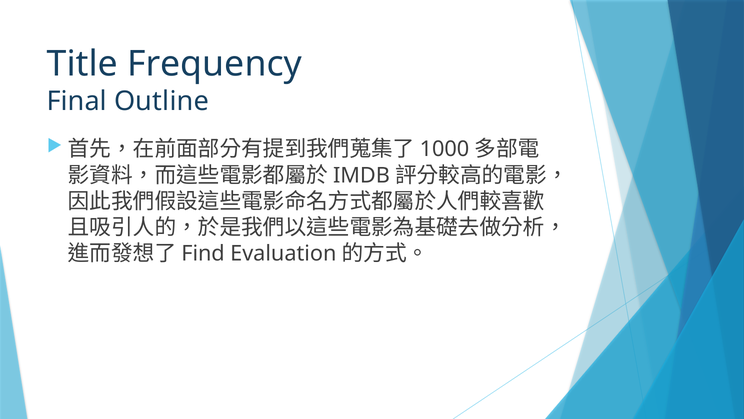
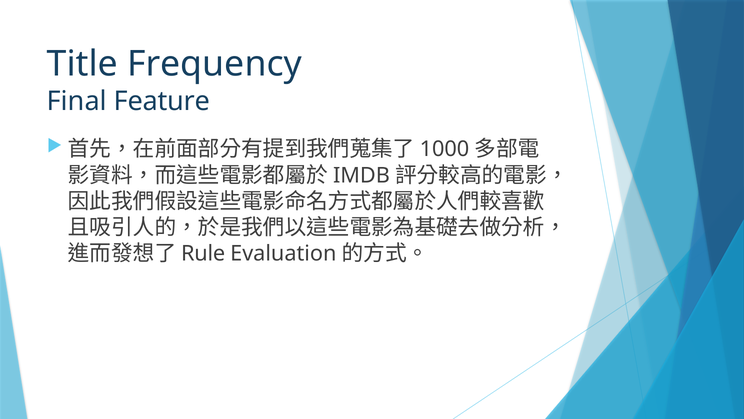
Outline: Outline -> Feature
Find: Find -> Rule
